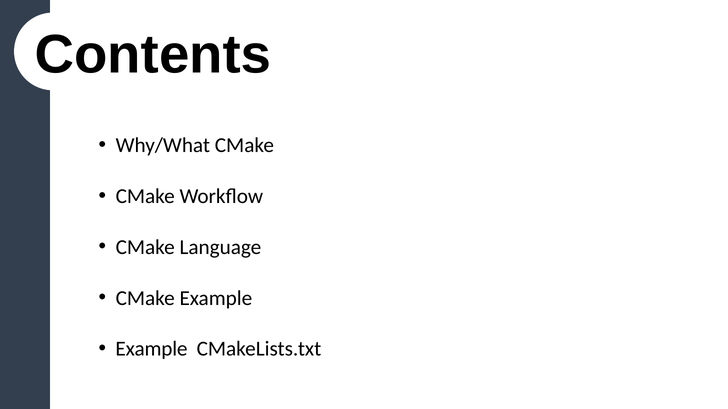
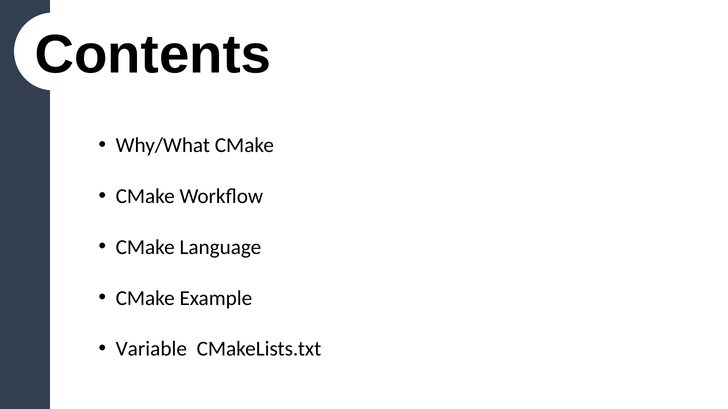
Example at (151, 349): Example -> Variable
